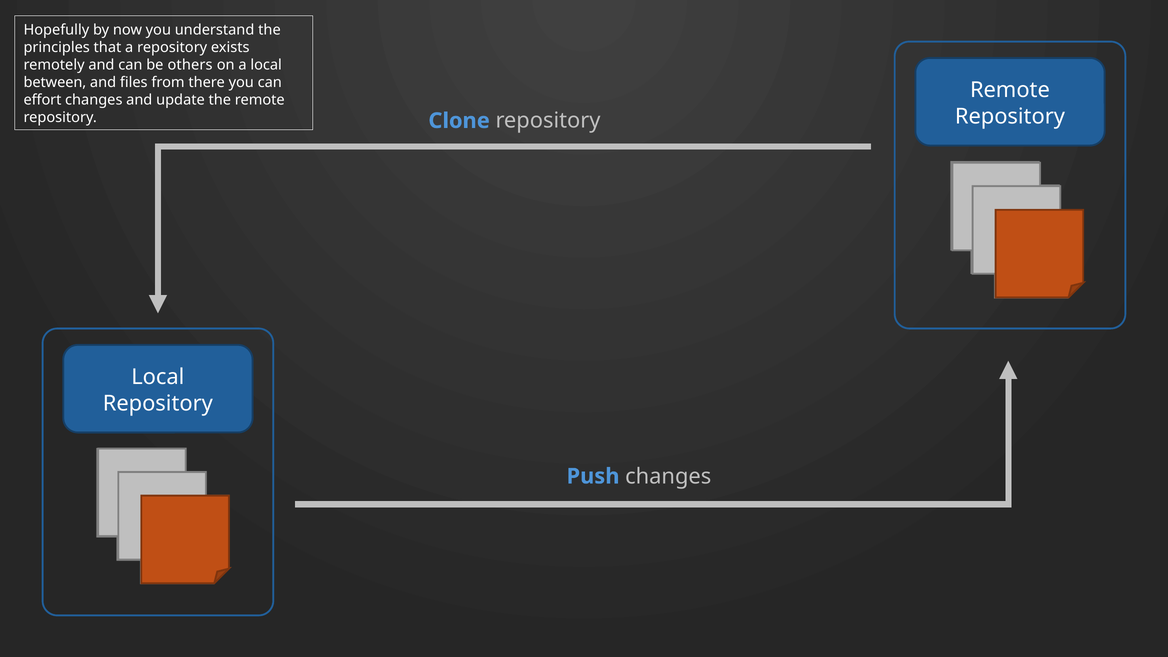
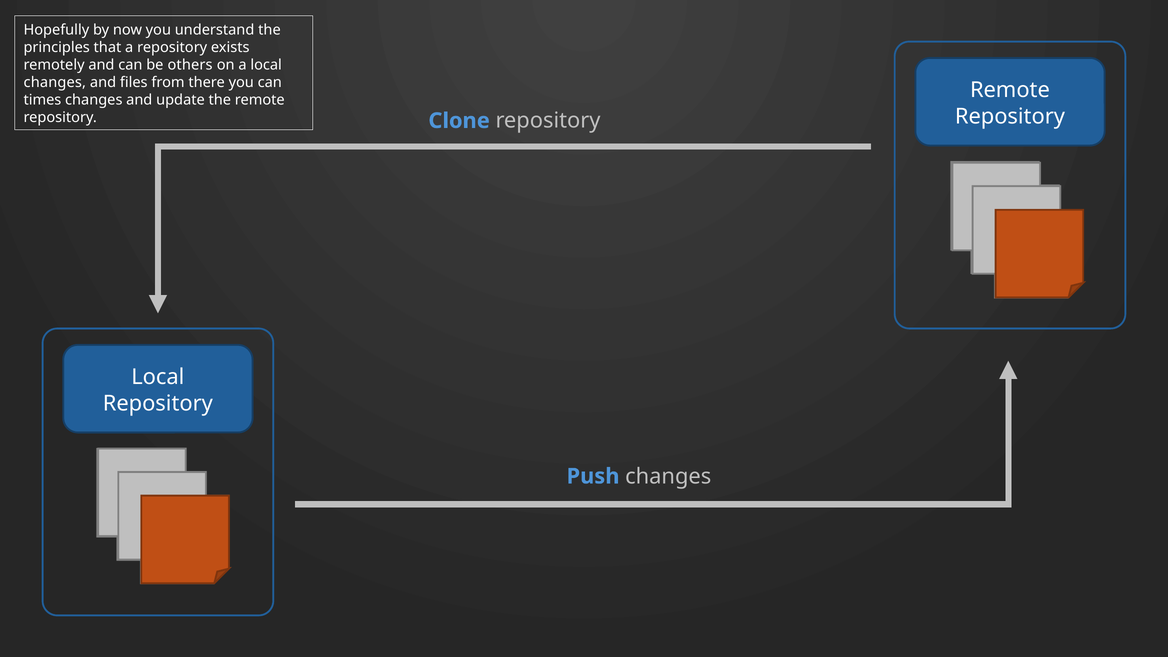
between at (55, 83): between -> changes
effort: effort -> times
